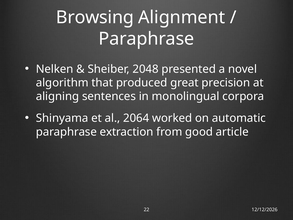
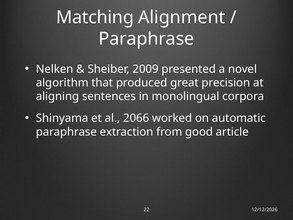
Browsing: Browsing -> Matching
2048: 2048 -> 2009
2064: 2064 -> 2066
